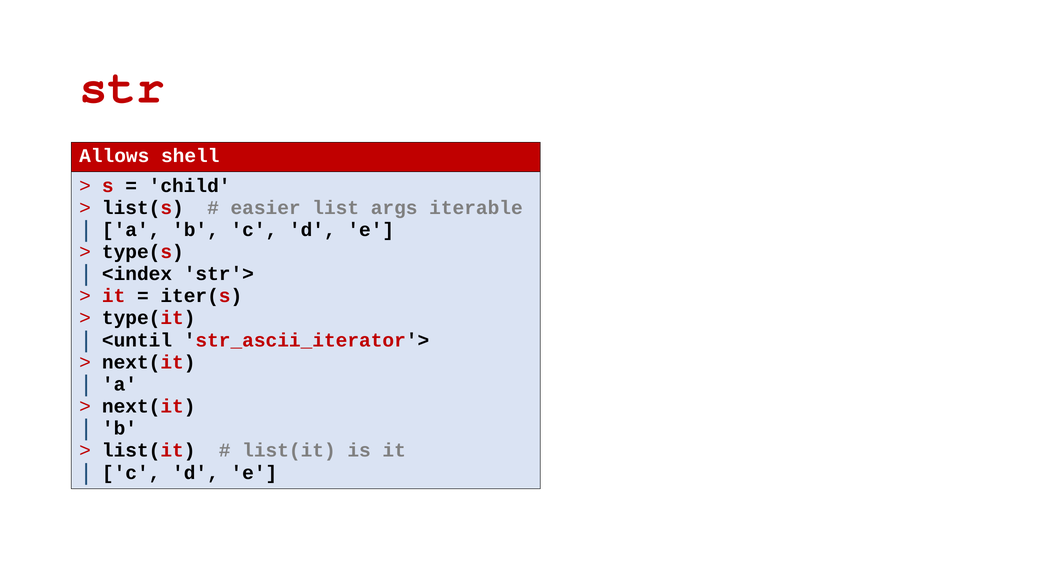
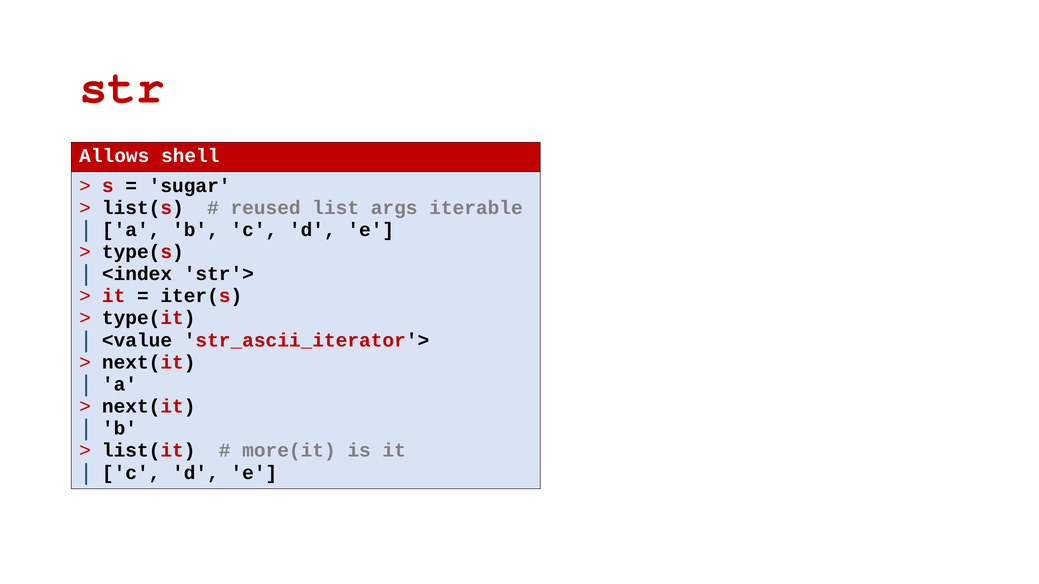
child: child -> sugar
easier: easier -> reused
<until: <until -> <value
list(it at (289, 451): list(it -> more(it
